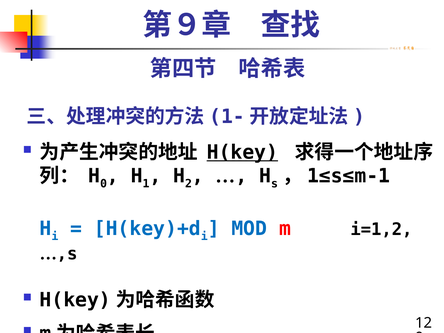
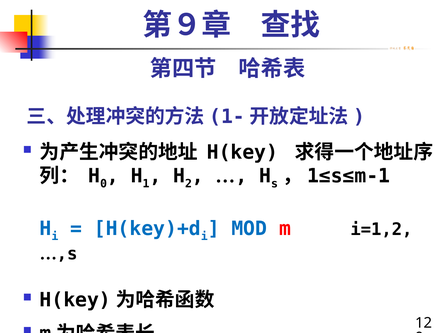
H(key underline: present -> none
